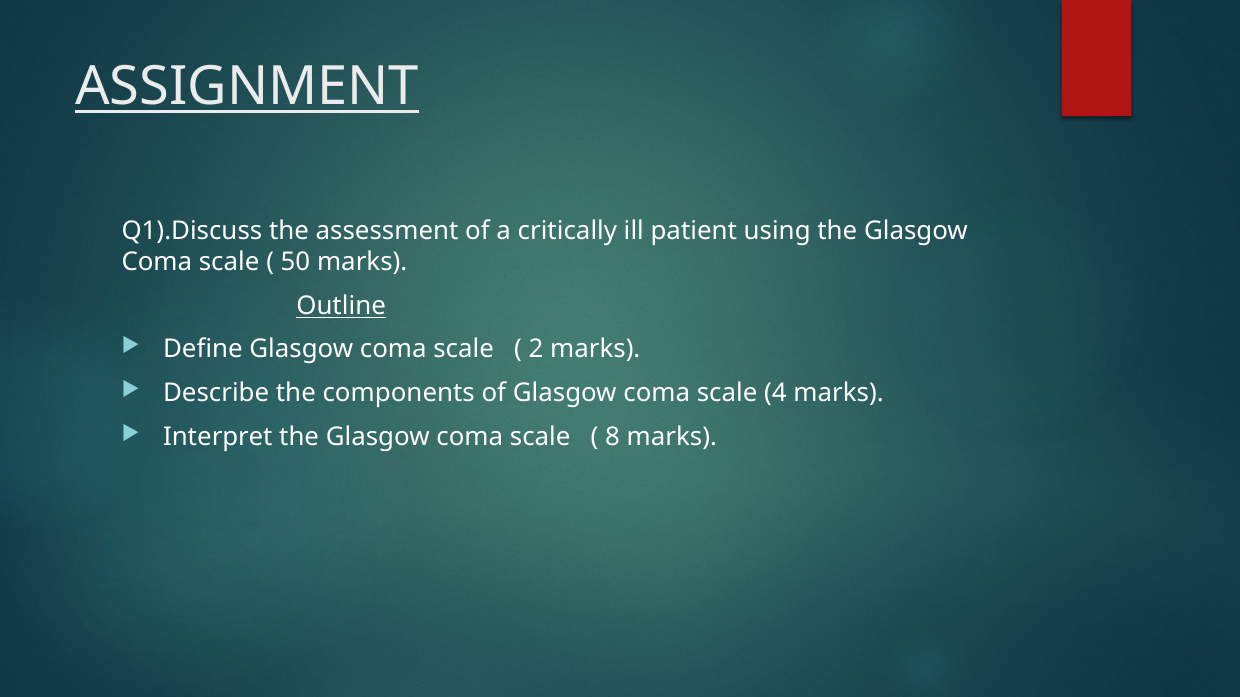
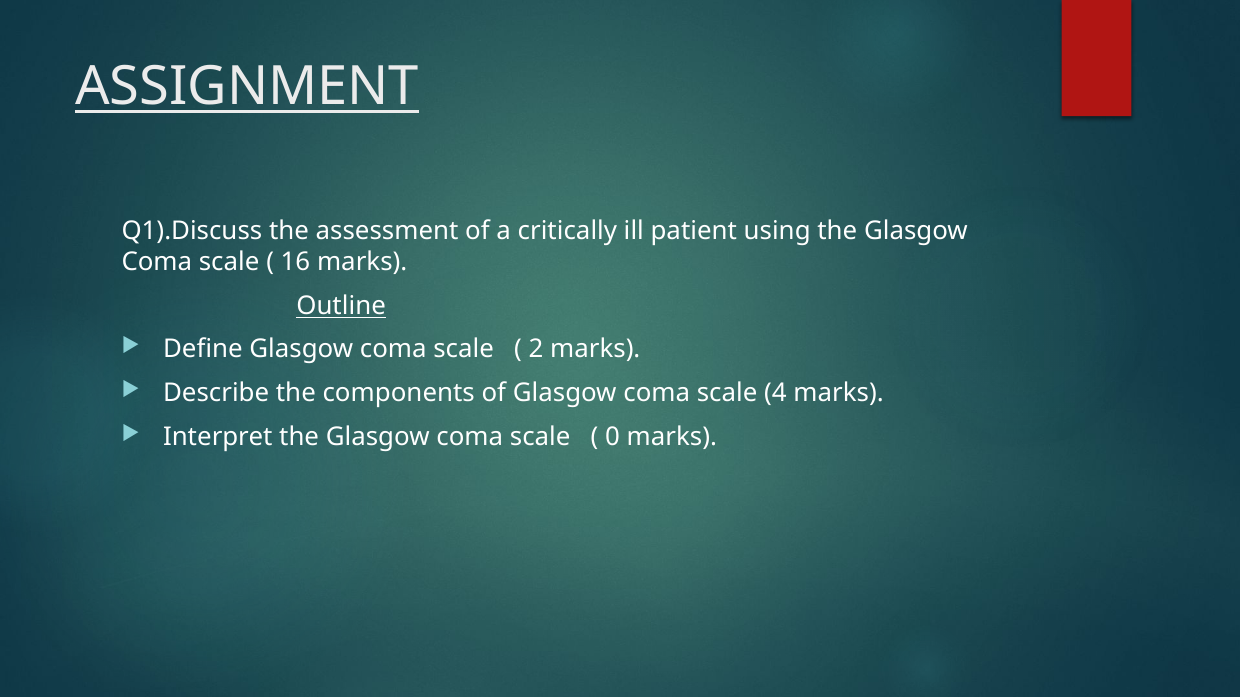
50: 50 -> 16
8: 8 -> 0
